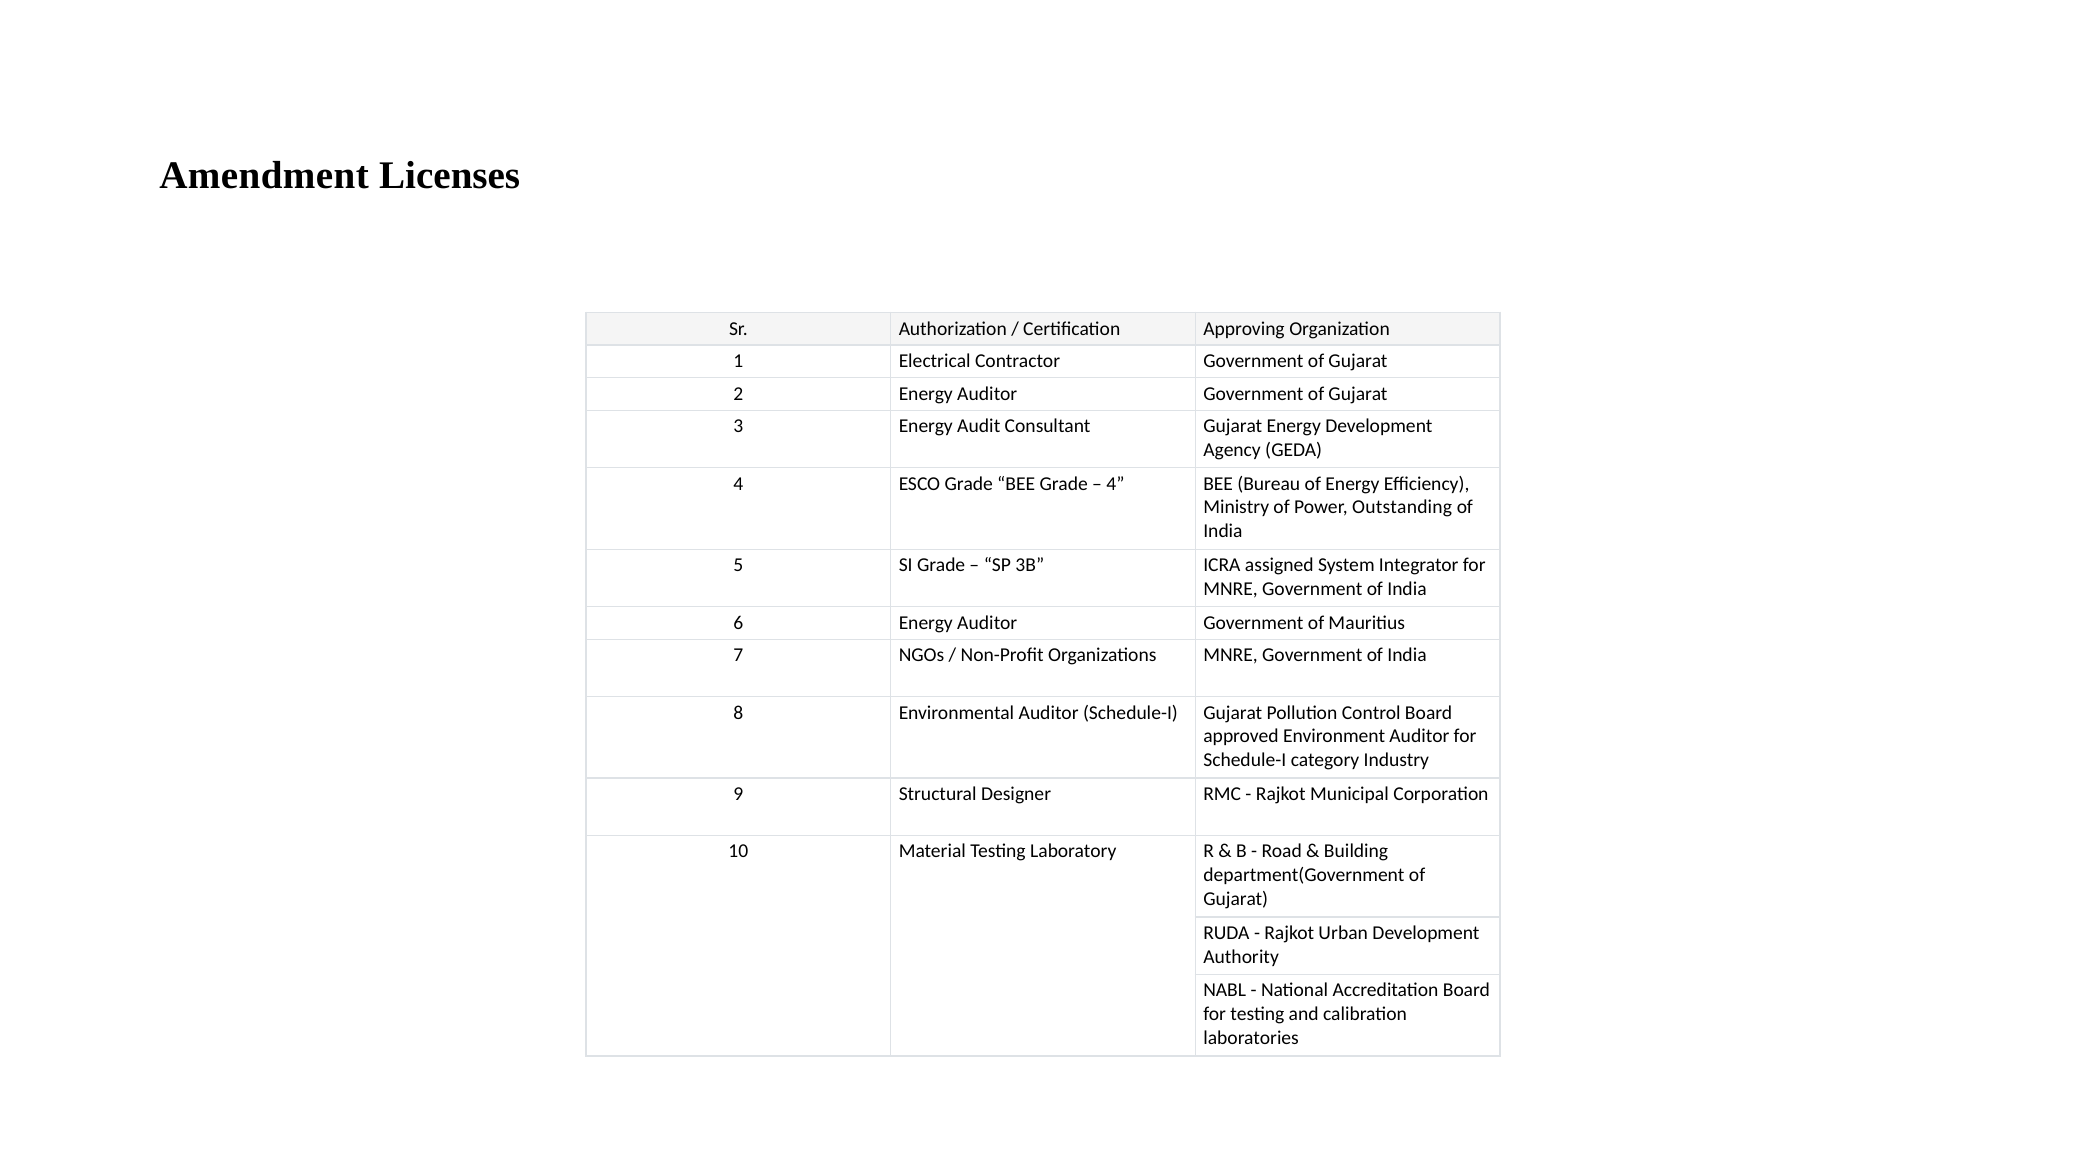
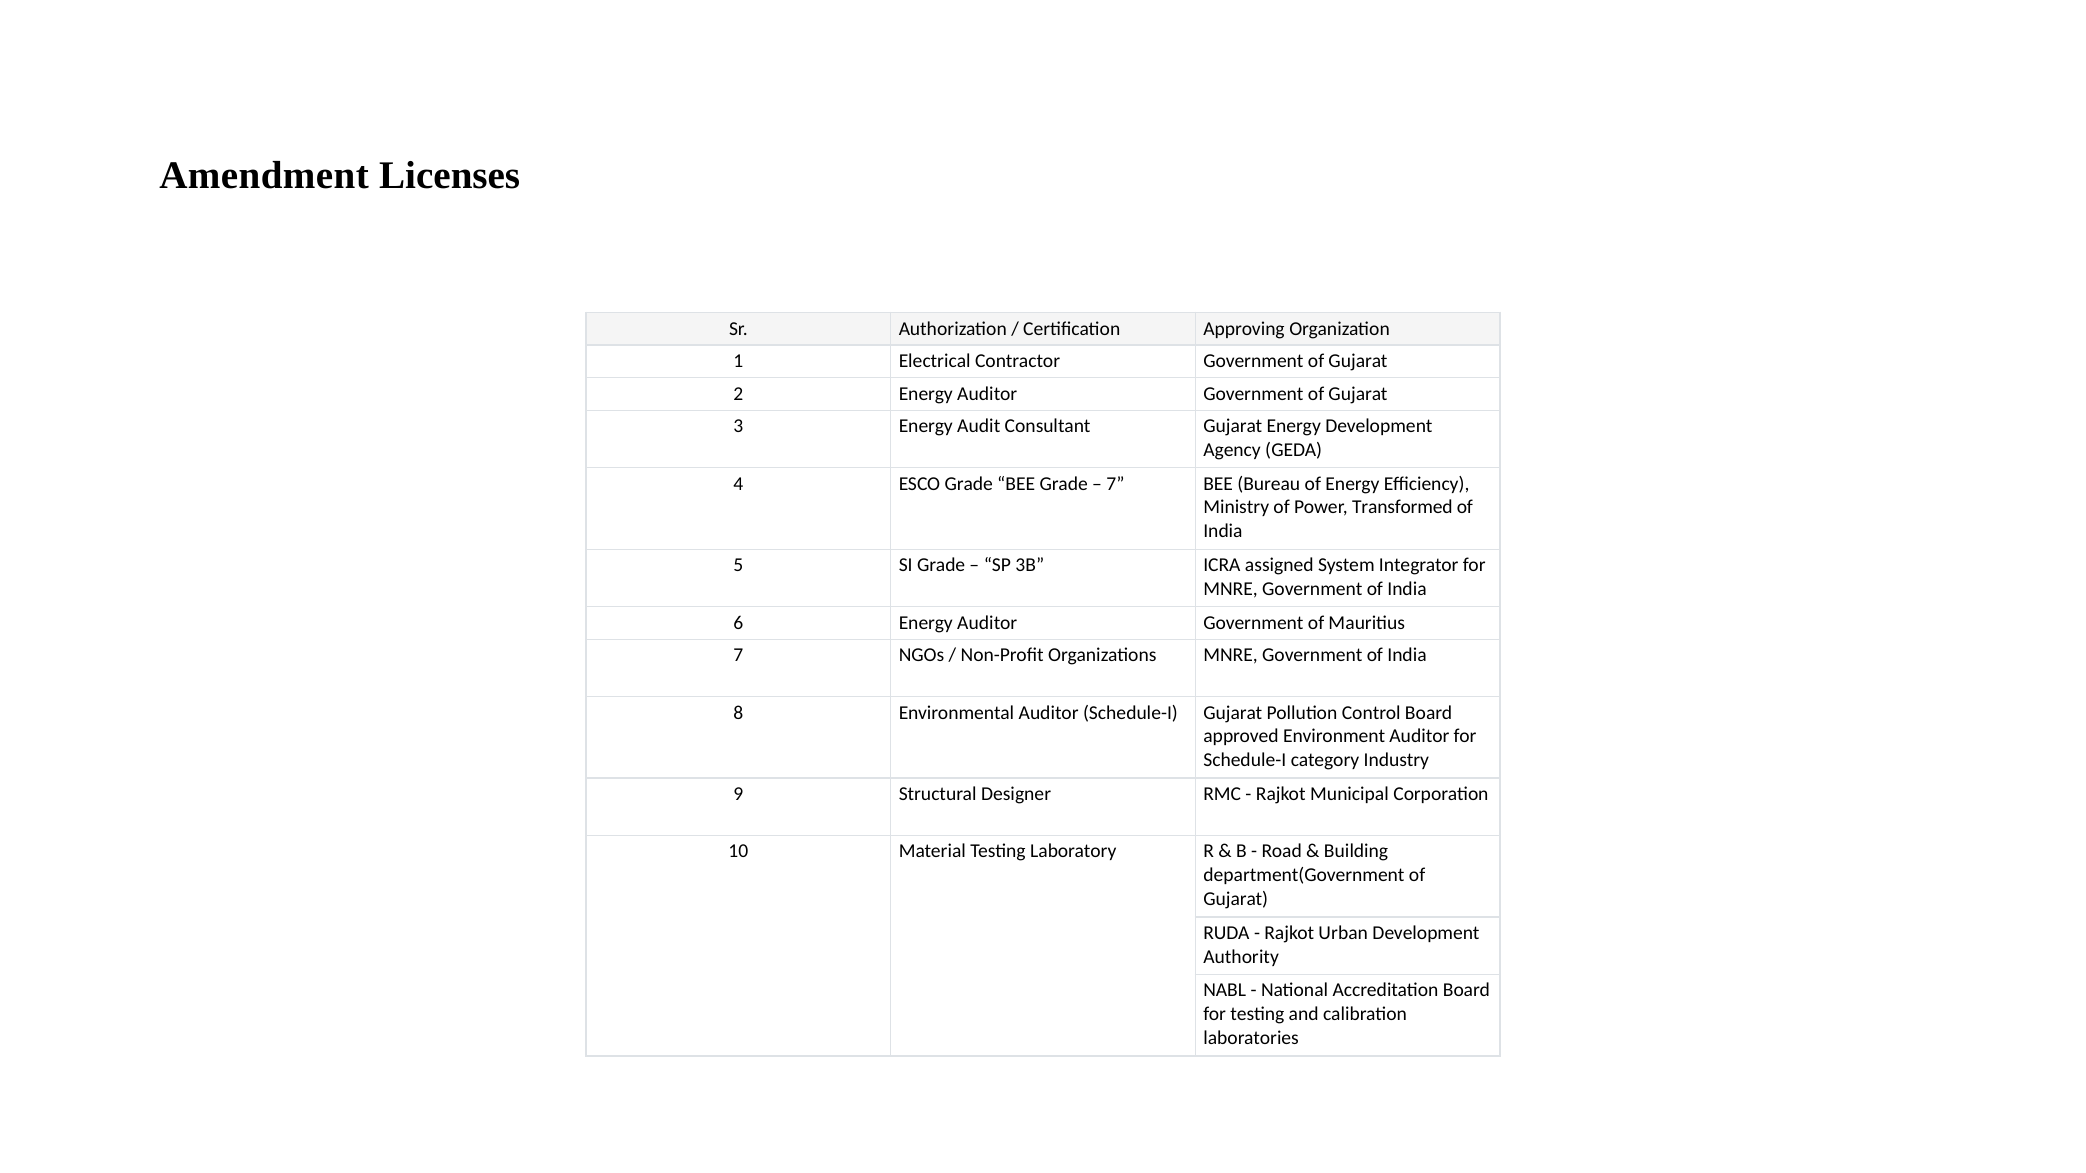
4 at (1116, 484): 4 -> 7
Outstanding: Outstanding -> Transformed
